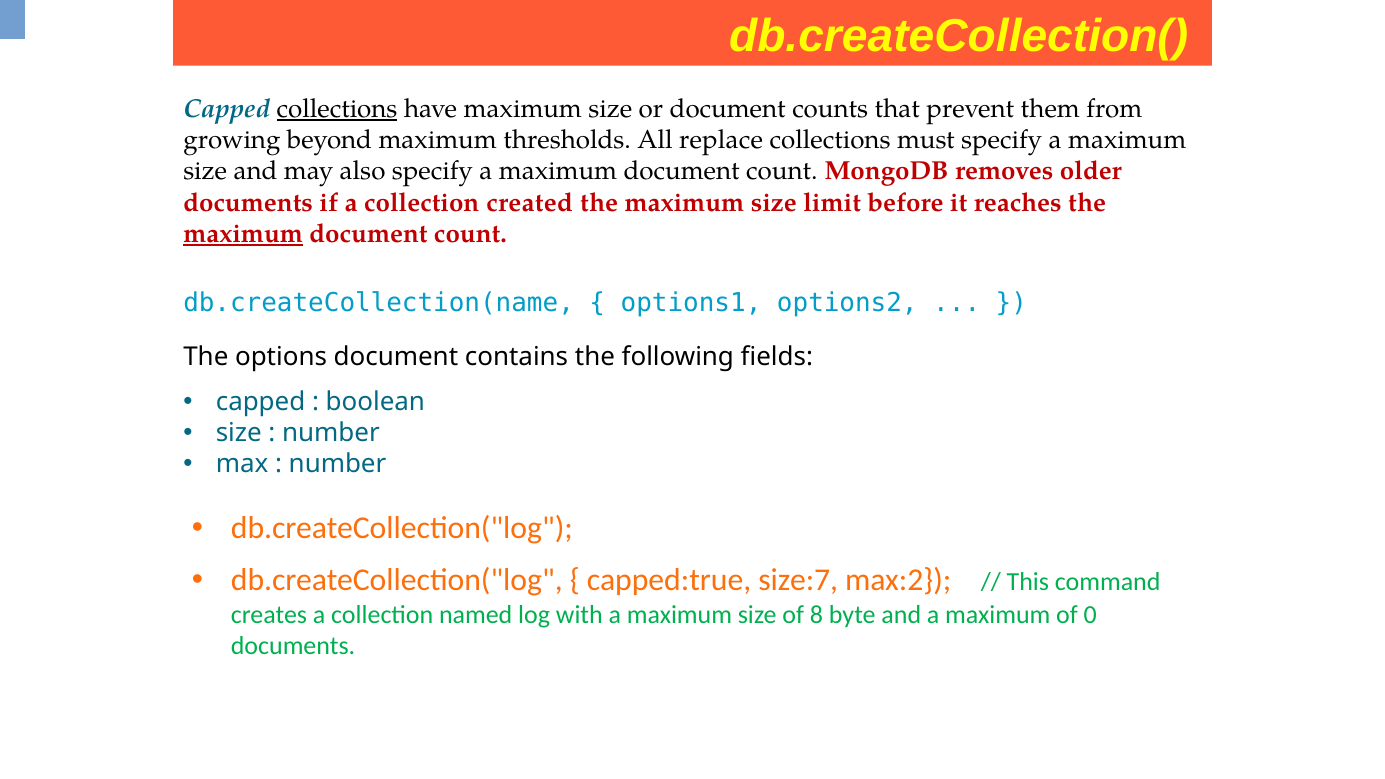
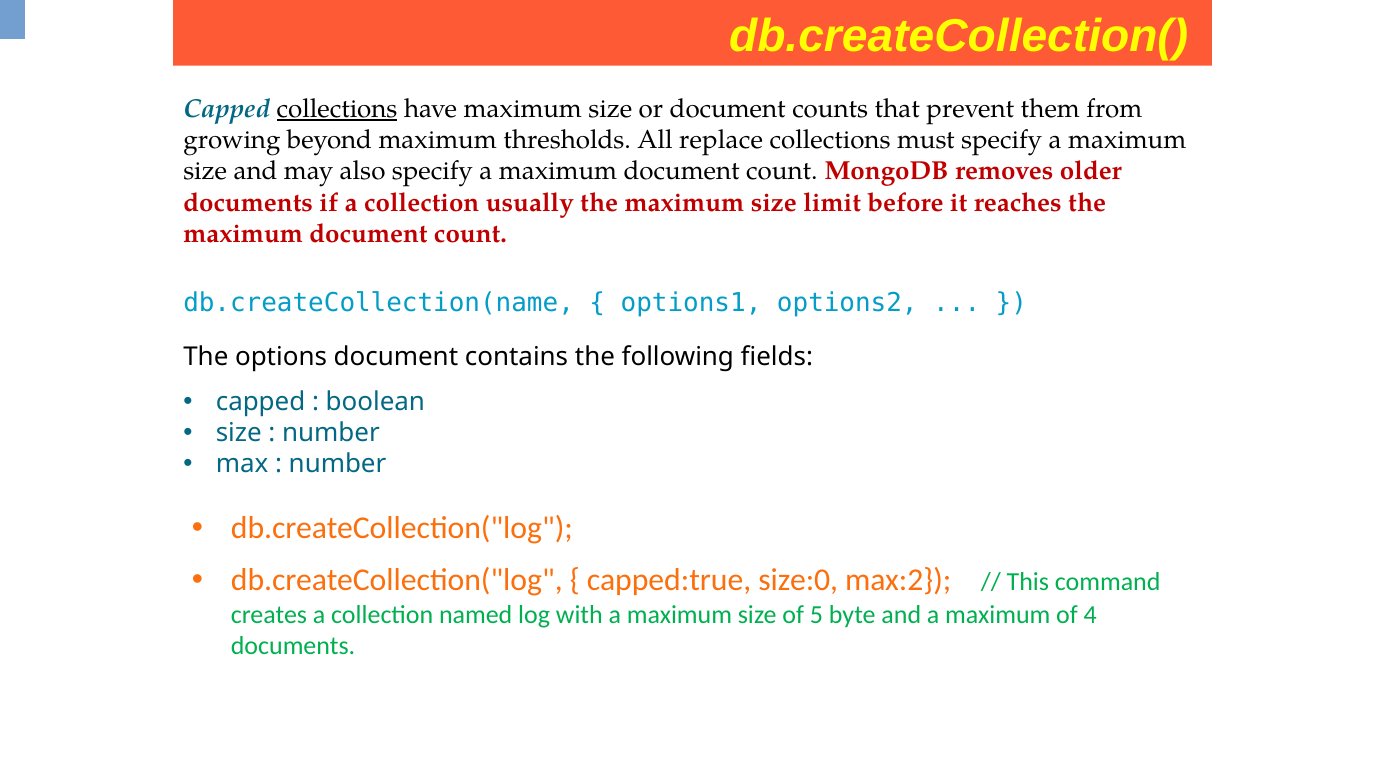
created: created -> usually
maximum at (243, 234) underline: present -> none
size:7: size:7 -> size:0
8: 8 -> 5
0: 0 -> 4
